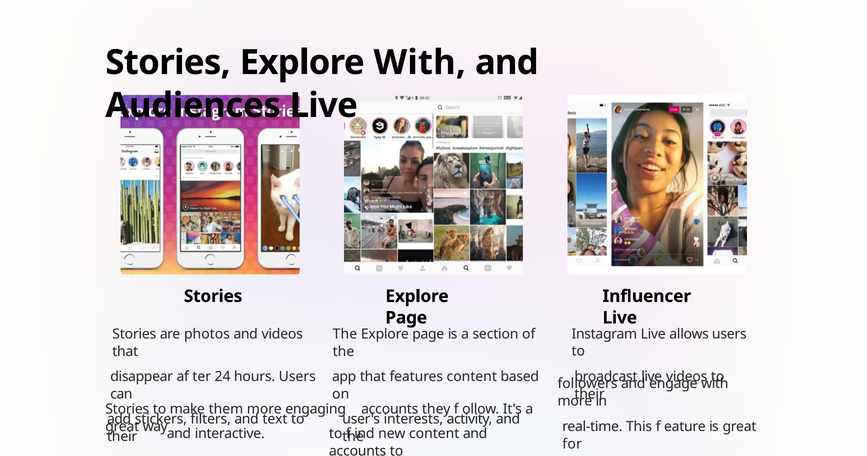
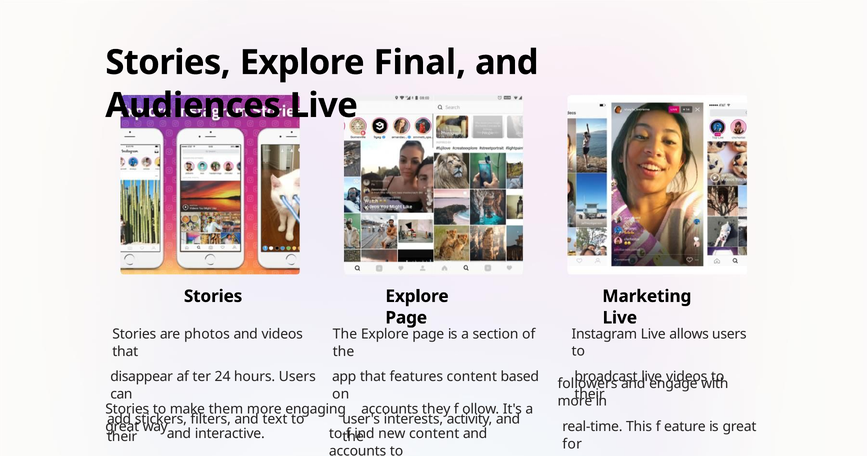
Explore With: With -> Final
Influencer: Influencer -> Marketing
